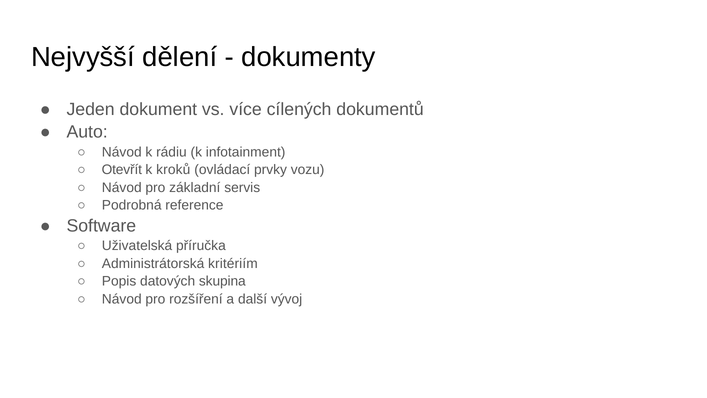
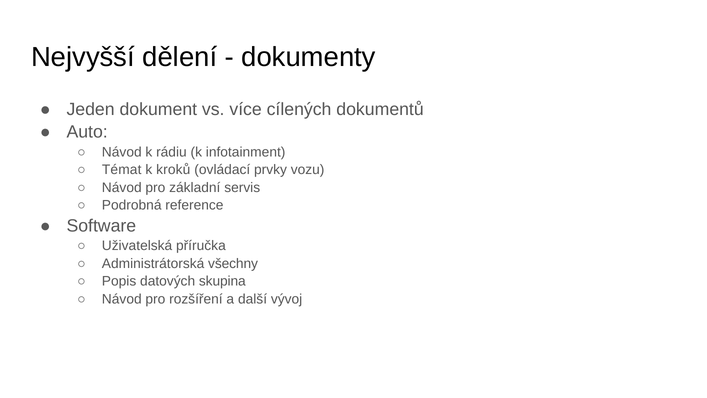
Otevřít: Otevřít -> Témat
kritériím: kritériím -> všechny
